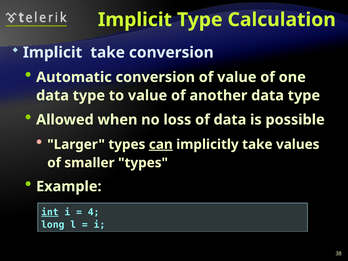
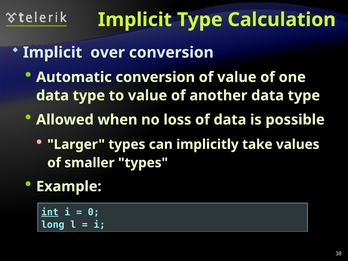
Implicit take: take -> over
can underline: present -> none
4: 4 -> 0
